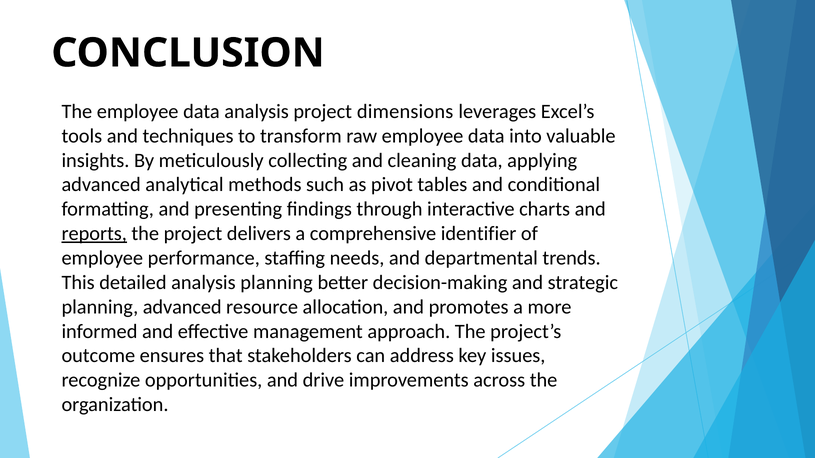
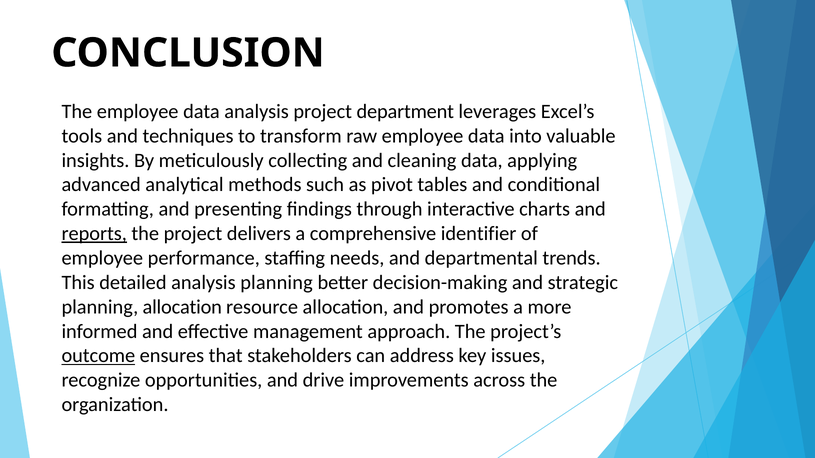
dimensions: dimensions -> department
planning advanced: advanced -> allocation
outcome underline: none -> present
